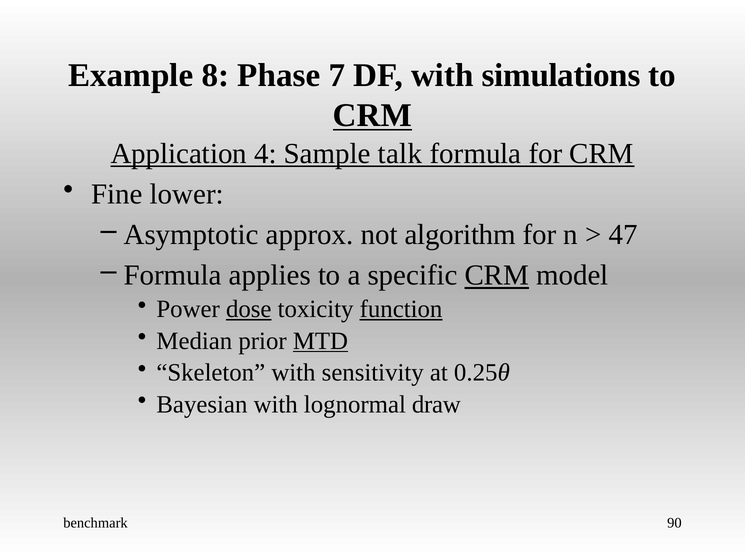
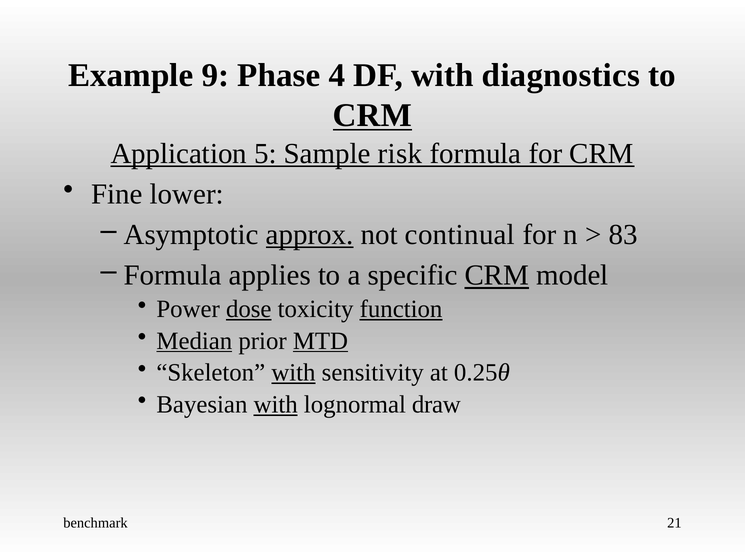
8: 8 -> 9
7: 7 -> 4
simulations: simulations -> diagnostics
4: 4 -> 5
talk: talk -> risk
approx underline: none -> present
algorithm: algorithm -> continual
47: 47 -> 83
Median underline: none -> present
with at (293, 372) underline: none -> present
with at (276, 404) underline: none -> present
90: 90 -> 21
